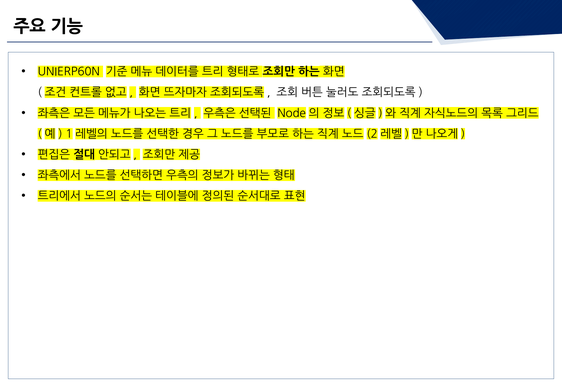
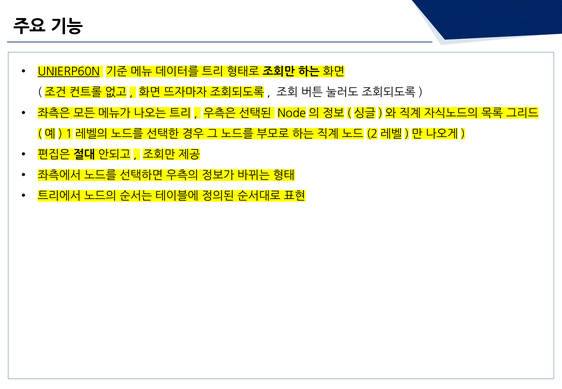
UNIERP60N underline: none -> present
